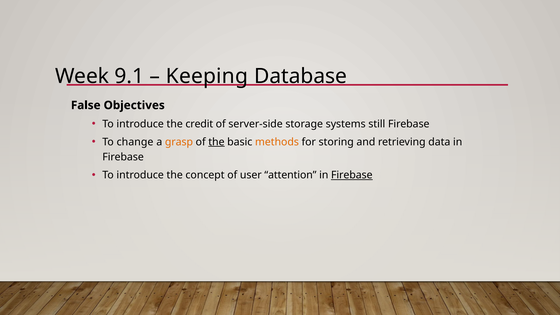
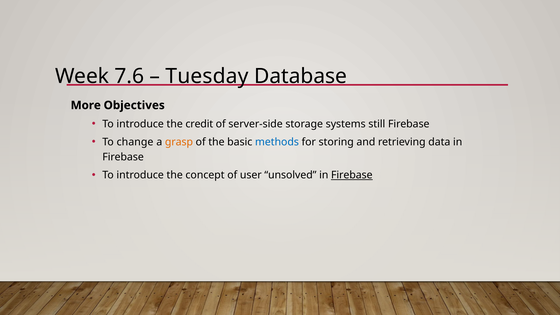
9.1: 9.1 -> 7.6
Keeping: Keeping -> Tuesday
False: False -> More
the at (216, 142) underline: present -> none
methods colour: orange -> blue
attention: attention -> unsolved
